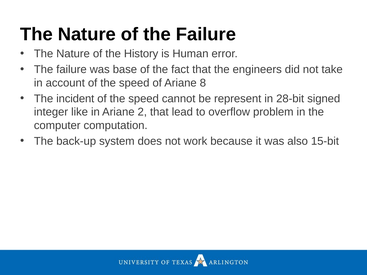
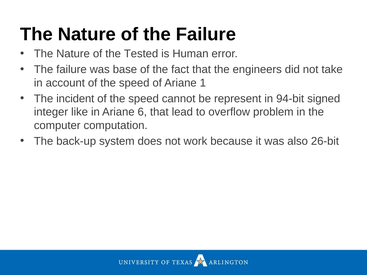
History: History -> Tested
8: 8 -> 1
28-bit: 28-bit -> 94-bit
2: 2 -> 6
15-bit: 15-bit -> 26-bit
